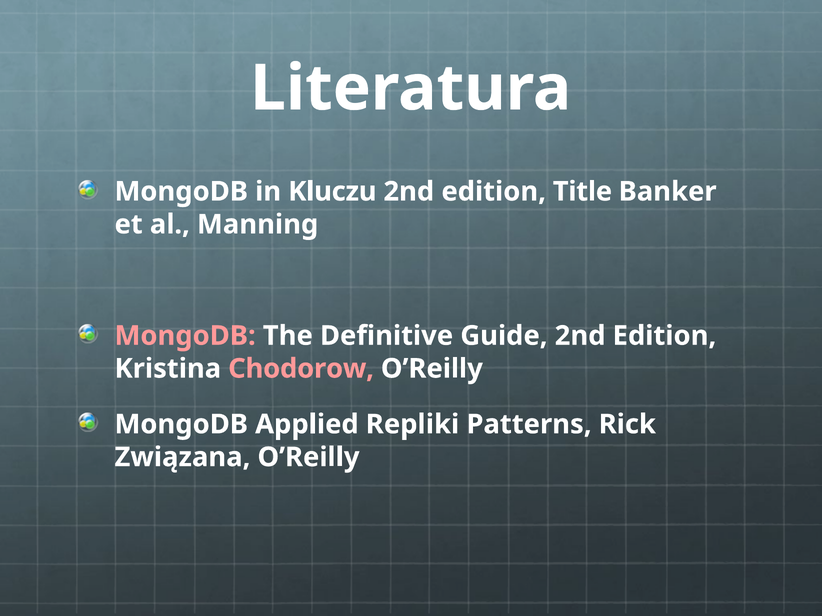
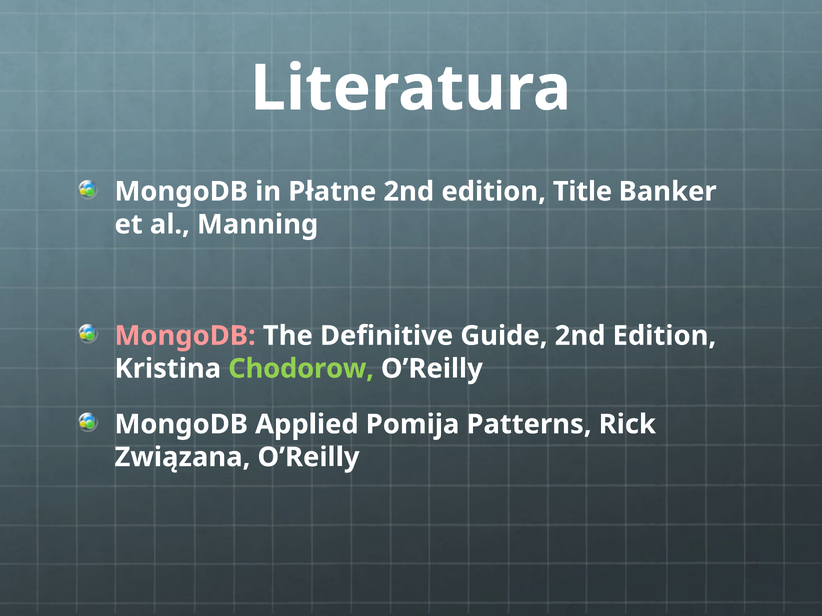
Kluczu: Kluczu -> Płatne
Chodorow colour: pink -> light green
Repliki: Repliki -> Pomija
